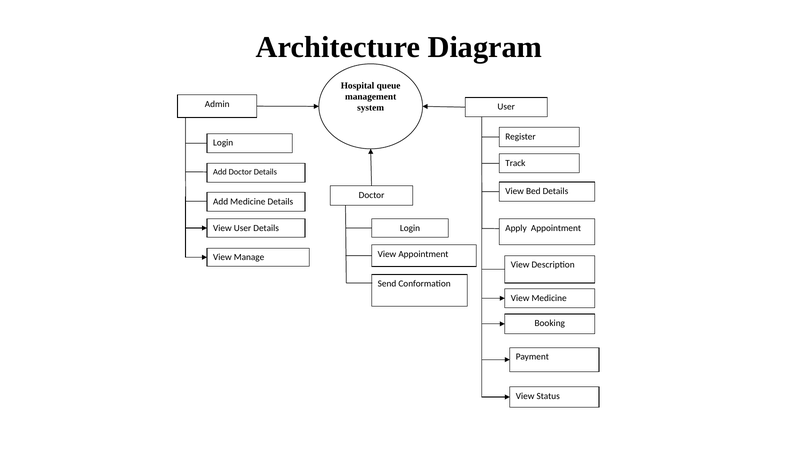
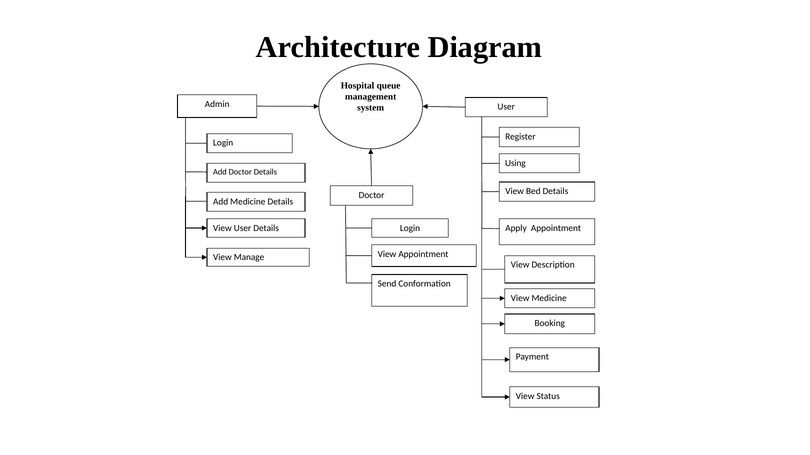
Track: Track -> Using
